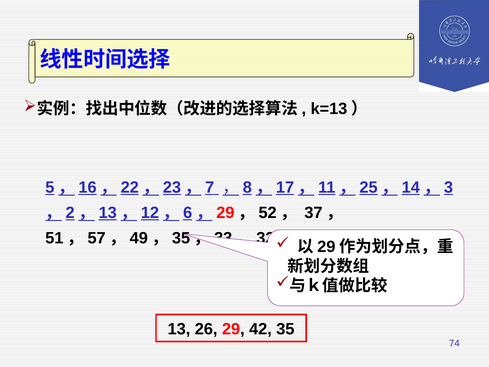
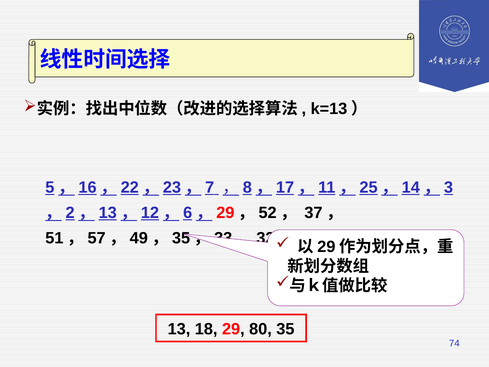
26: 26 -> 18
42: 42 -> 80
